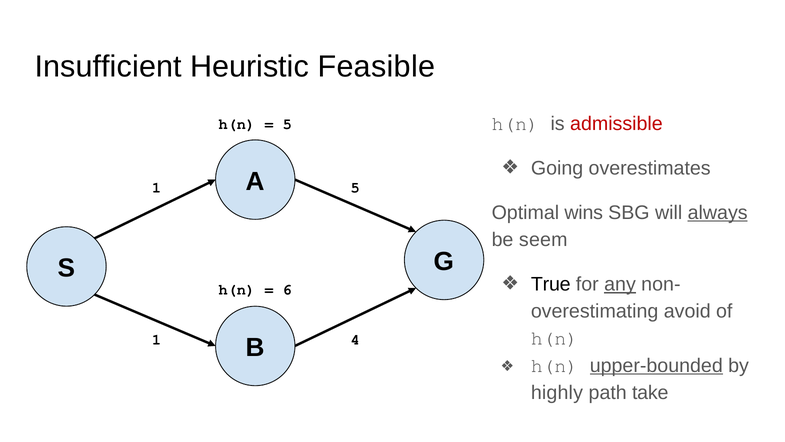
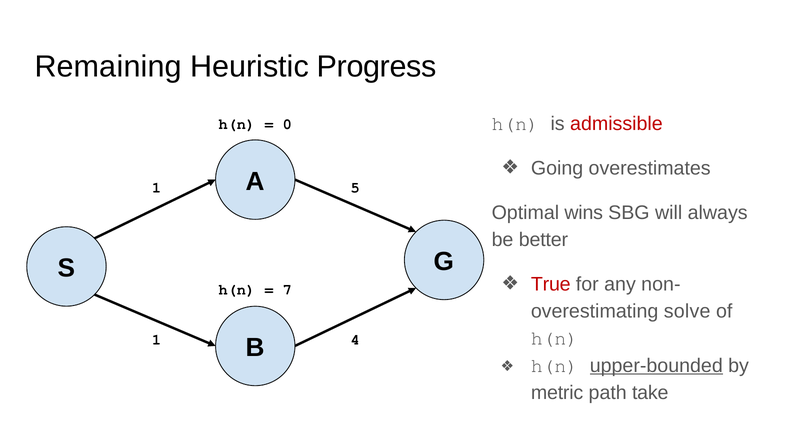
Insufficient: Insufficient -> Remaining
Feasible: Feasible -> Progress
5 at (287, 124): 5 -> 0
always underline: present -> none
seem: seem -> better
True colour: black -> red
any underline: present -> none
6: 6 -> 7
avoid: avoid -> solve
highly: highly -> metric
